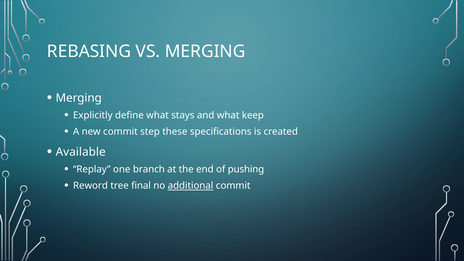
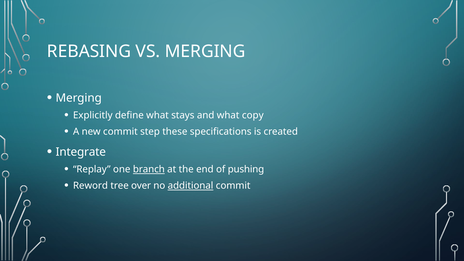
keep: keep -> copy
Available: Available -> Integrate
branch underline: none -> present
final: final -> over
